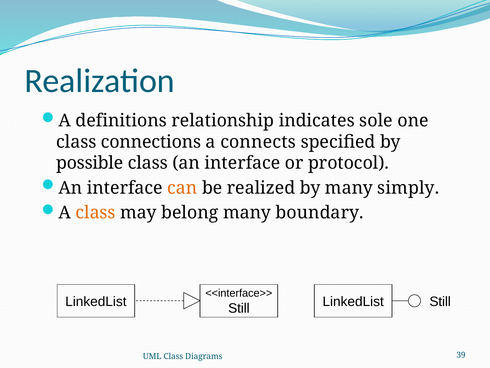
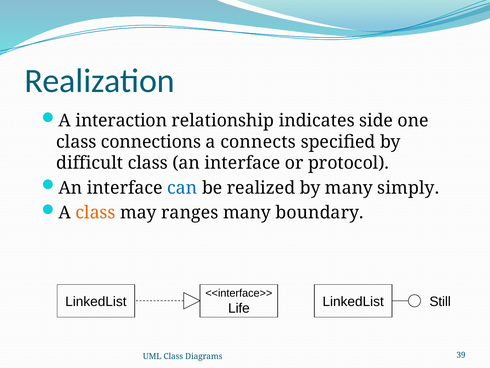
definitions: definitions -> interaction
sole: sole -> side
possible: possible -> difficult
can colour: orange -> blue
belong: belong -> ranges
Still at (239, 308): Still -> Life
